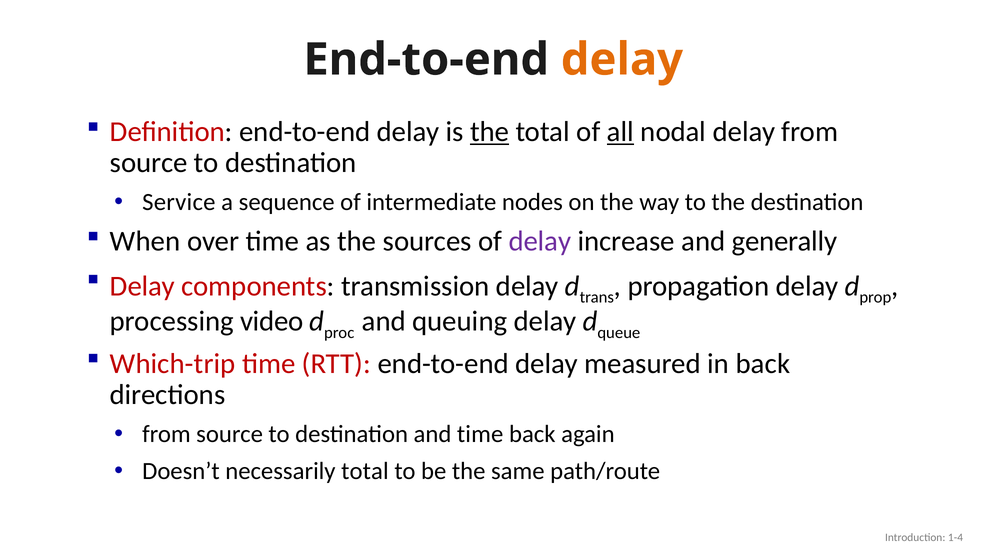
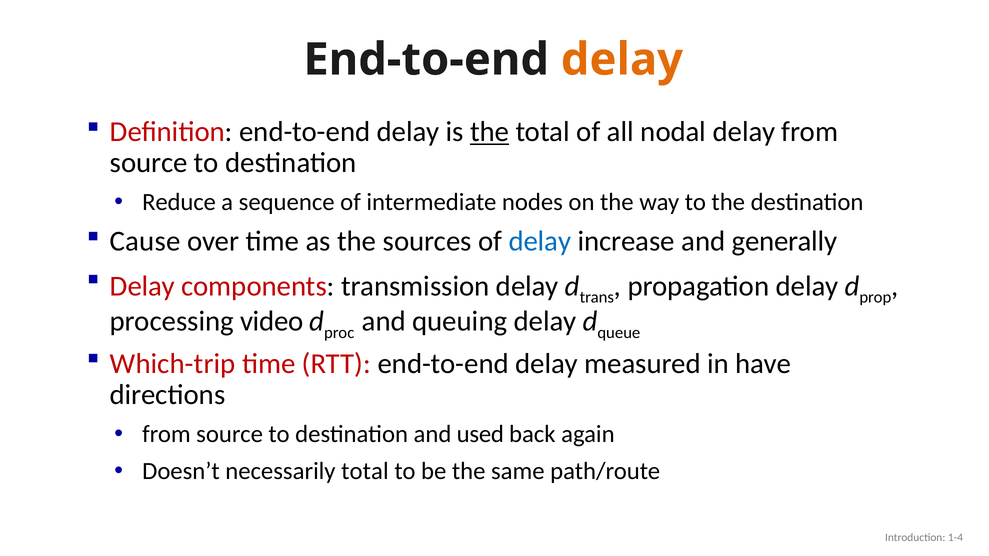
all underline: present -> none
Service: Service -> Reduce
When: When -> Cause
delay at (540, 241) colour: purple -> blue
in back: back -> have
and time: time -> used
